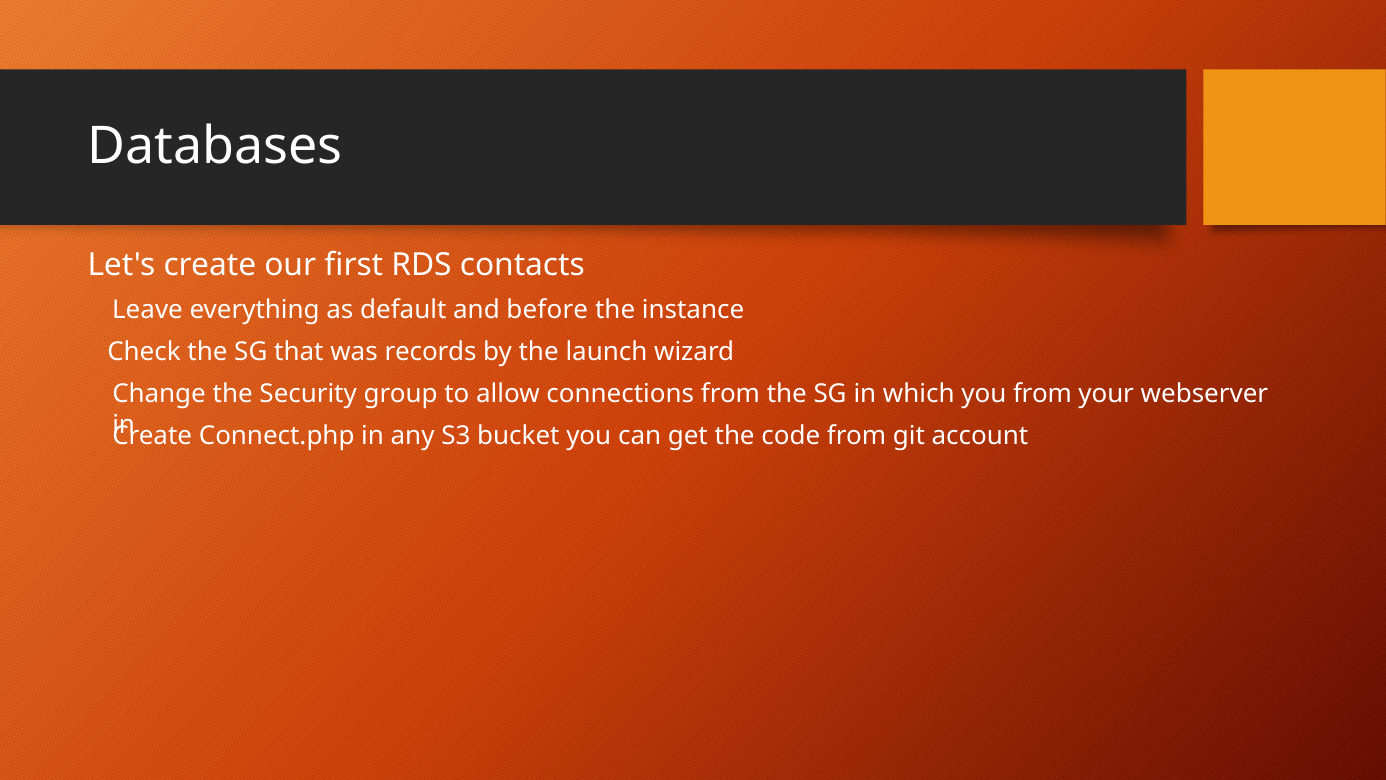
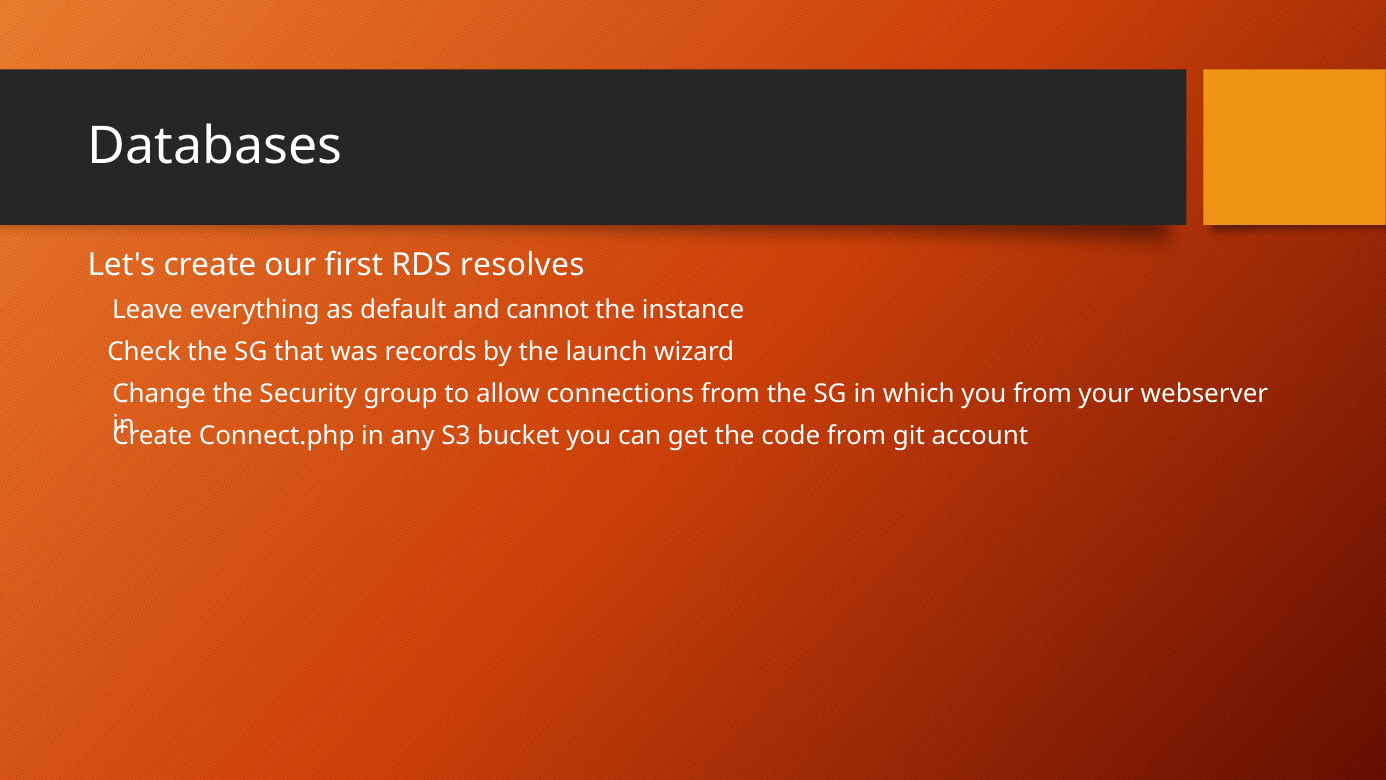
contacts: contacts -> resolves
before: before -> cannot
